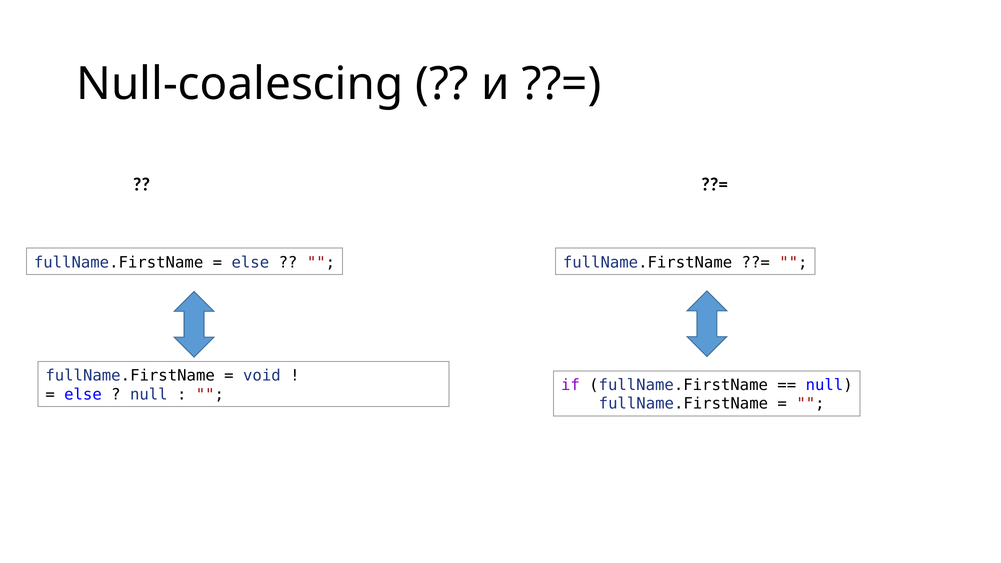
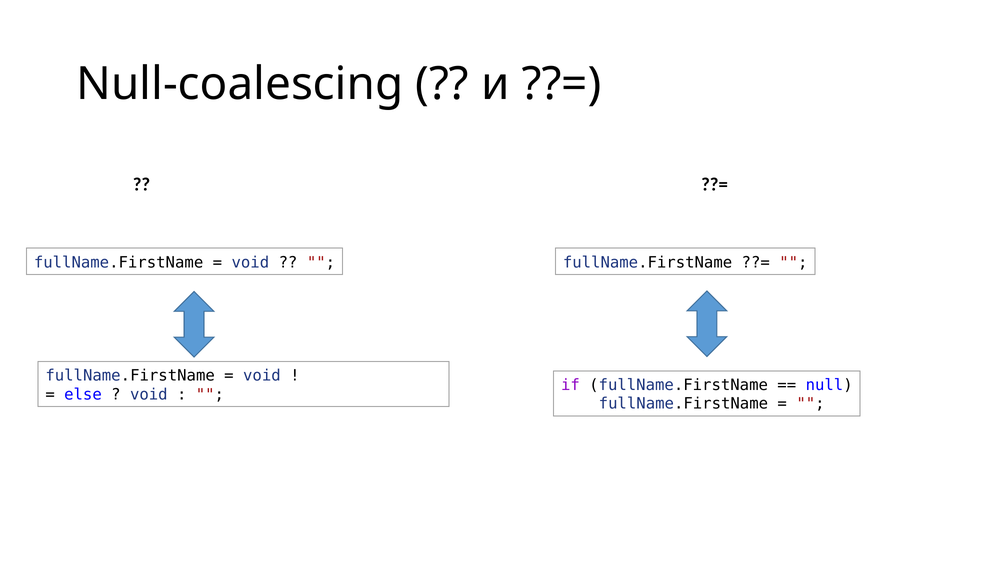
else at (250, 262): else -> void
null at (149, 394): null -> void
